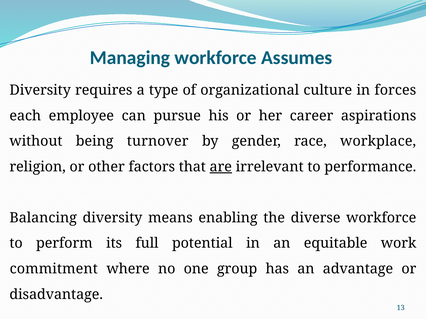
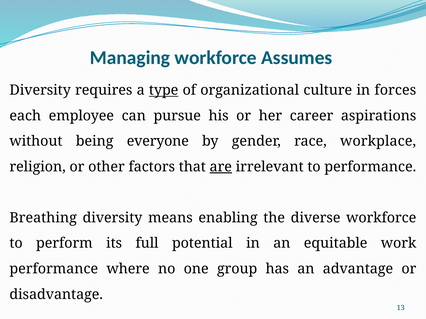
type underline: none -> present
turnover: turnover -> everyone
Balancing: Balancing -> Breathing
commitment at (54, 269): commitment -> performance
